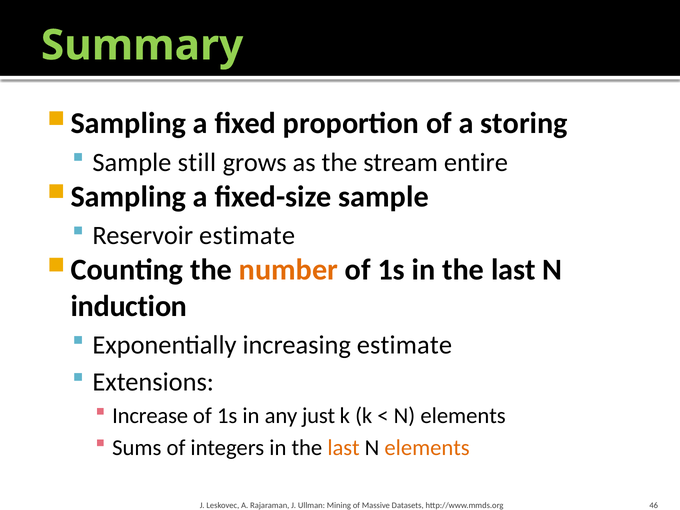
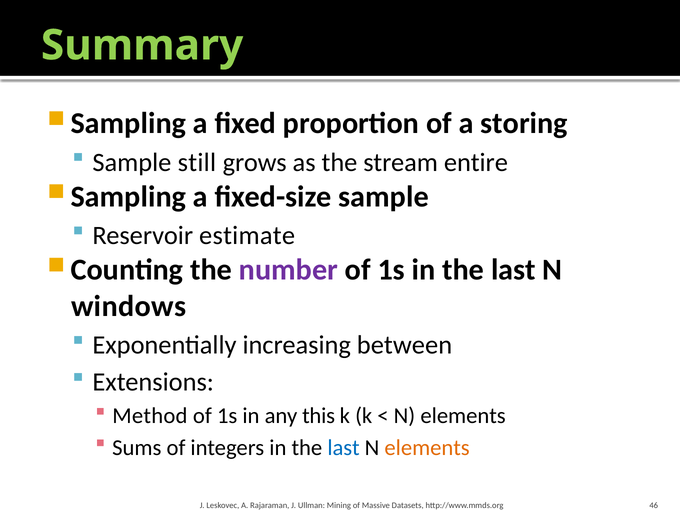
number colour: orange -> purple
induction: induction -> windows
increasing estimate: estimate -> between
Increase: Increase -> Method
just: just -> this
last at (344, 448) colour: orange -> blue
